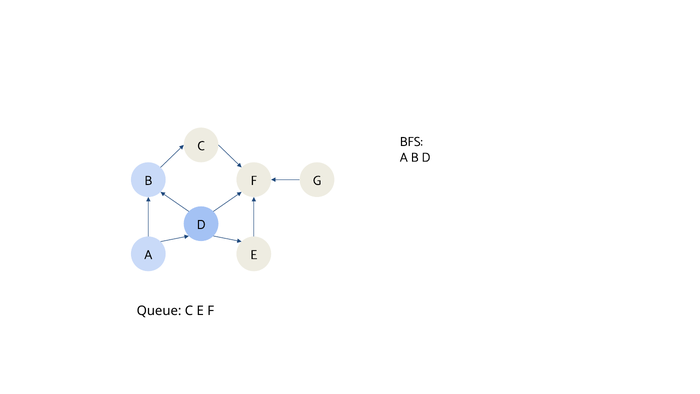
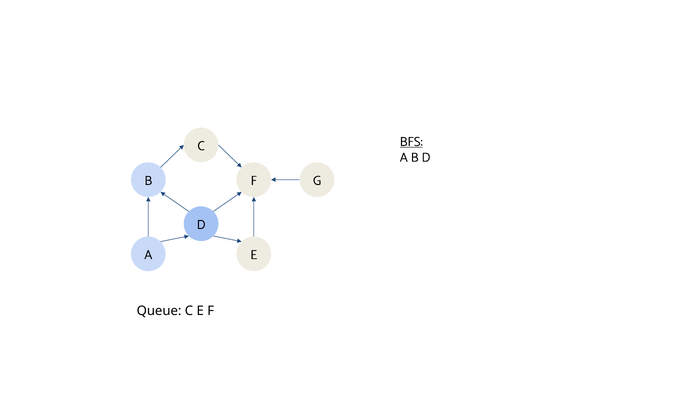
BFS underline: none -> present
